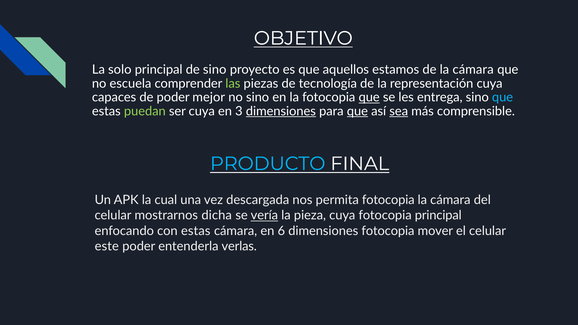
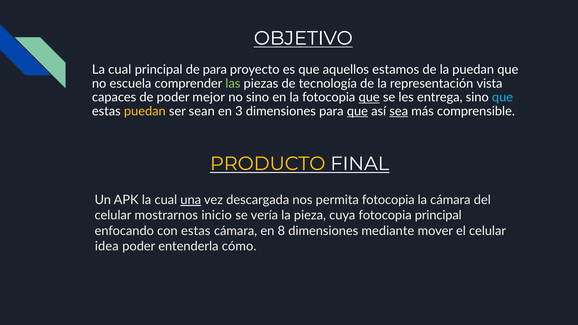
solo at (120, 70): solo -> cual
de sino: sino -> para
de la cámara: cámara -> puedan
representación cuya: cuya -> vista
puedan at (145, 111) colour: light green -> yellow
ser cuya: cuya -> sean
dimensiones at (281, 111) underline: present -> none
PRODUCTO colour: light blue -> yellow
una underline: none -> present
dicha: dicha -> inicio
vería underline: present -> none
6: 6 -> 8
dimensiones fotocopia: fotocopia -> mediante
este: este -> idea
verlas: verlas -> cómo
